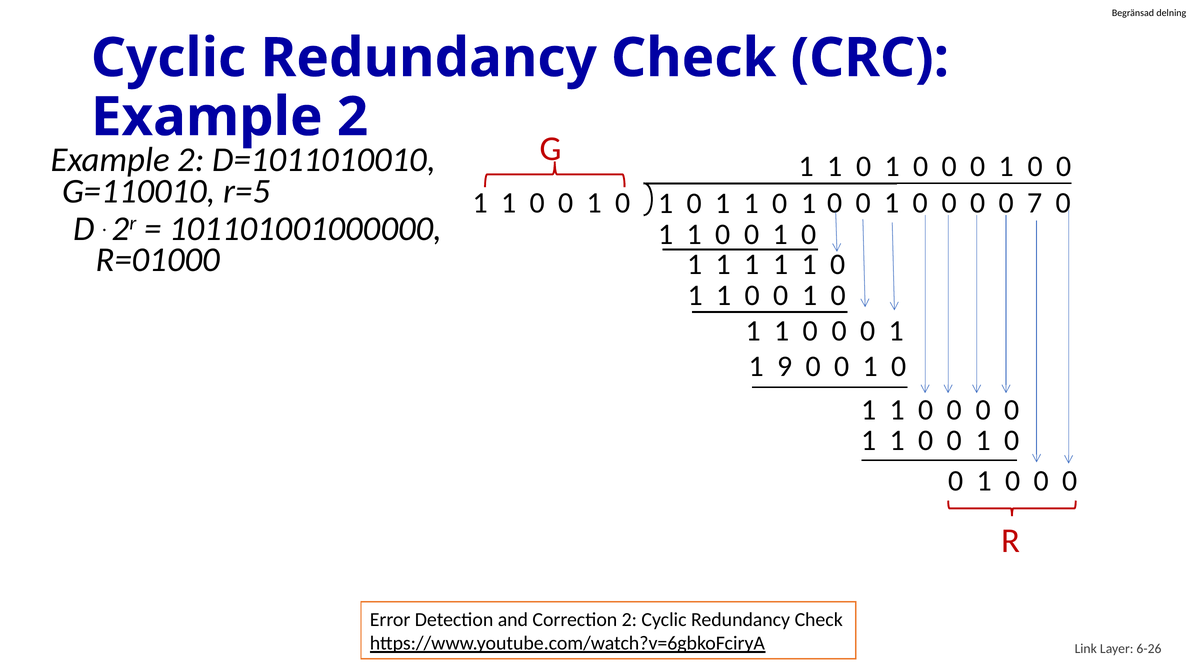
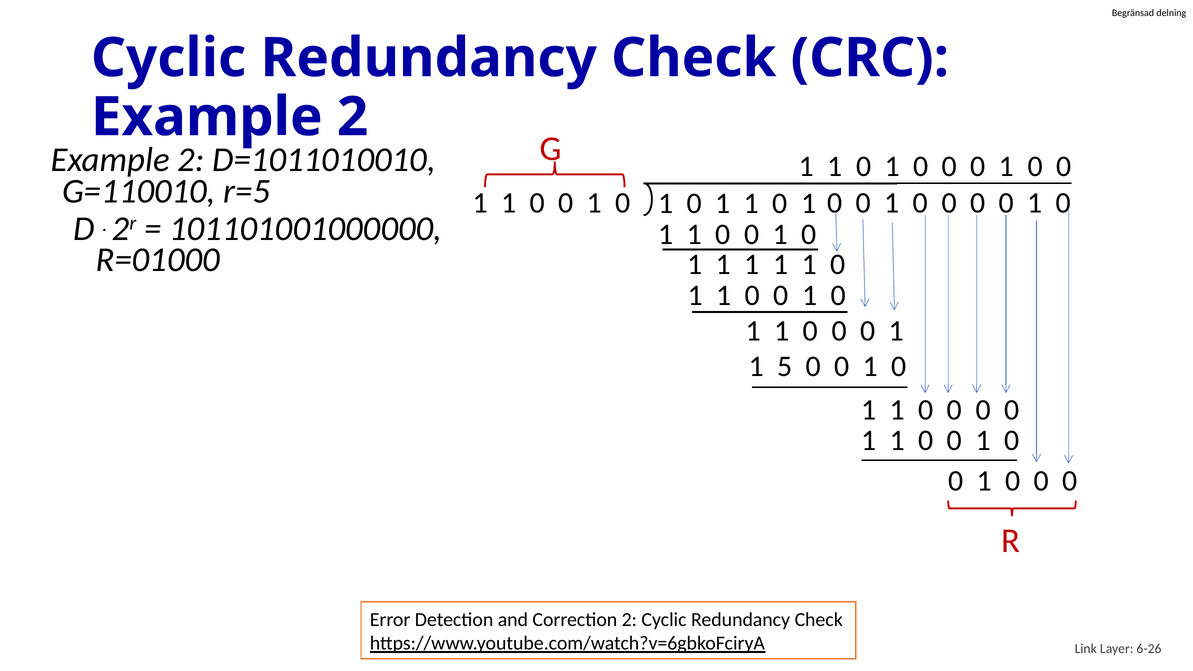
7 at (1035, 203): 7 -> 1
9: 9 -> 5
